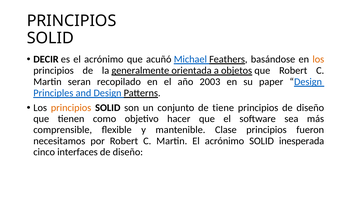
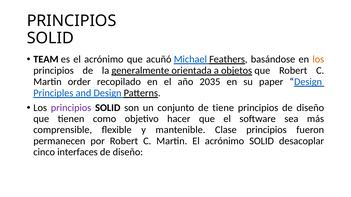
DECIR: DECIR -> TEAM
seran: seran -> order
2003: 2003 -> 2035
principios at (71, 108) colour: orange -> purple
necesitamos: necesitamos -> permanecen
inesperada: inesperada -> desacoplar
